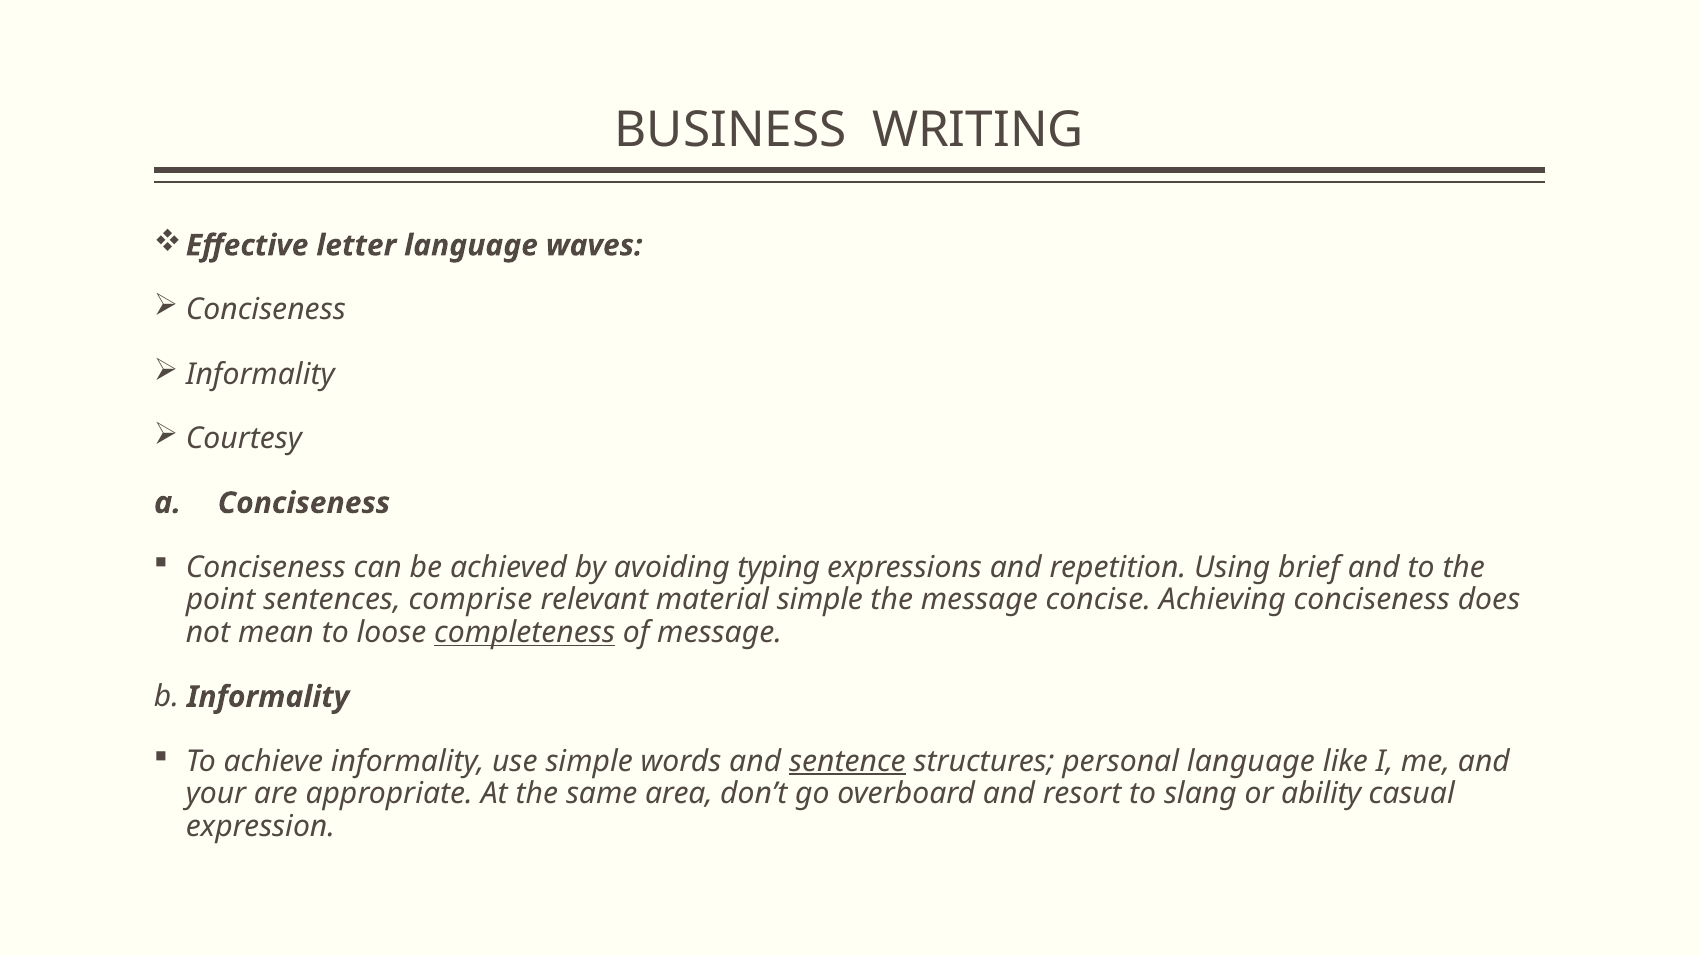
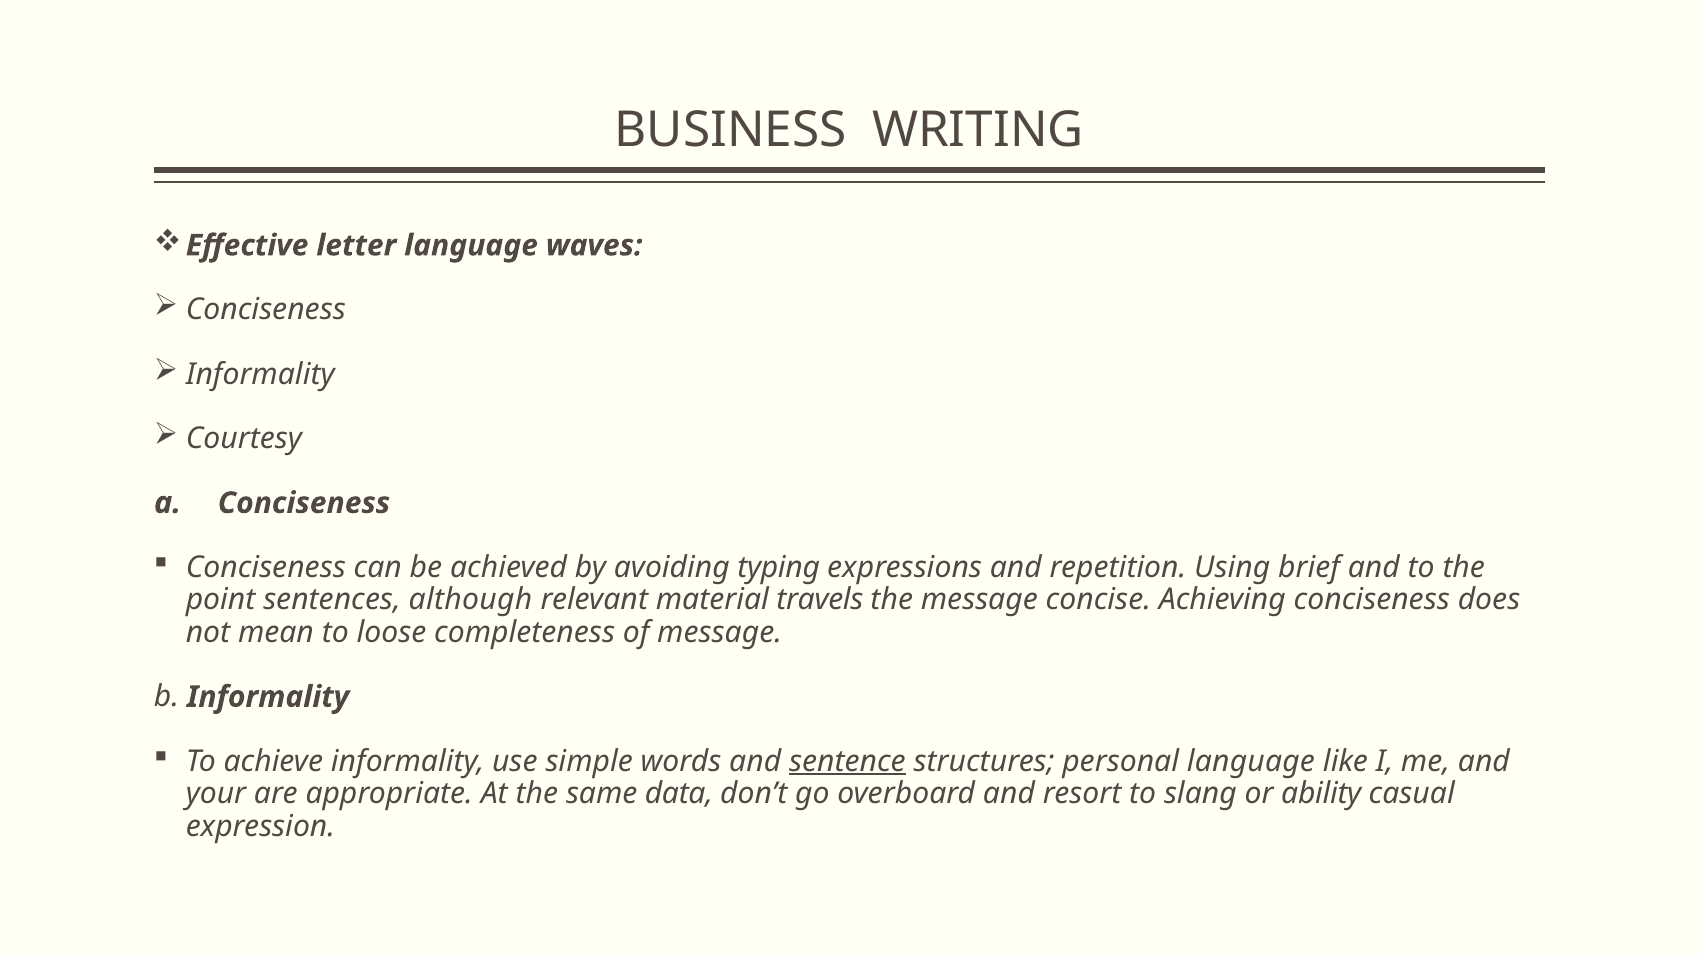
comprise: comprise -> although
material simple: simple -> travels
completeness underline: present -> none
area: area -> data
